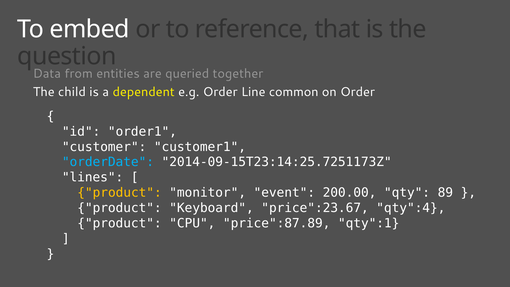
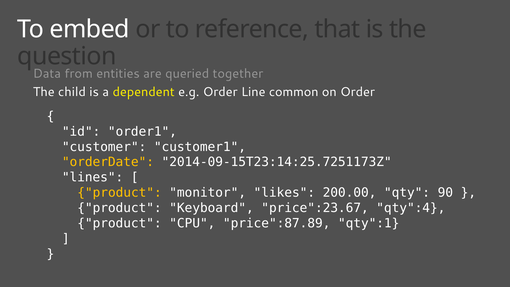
orderDate colour: light blue -> yellow
event: event -> likes
89: 89 -> 90
